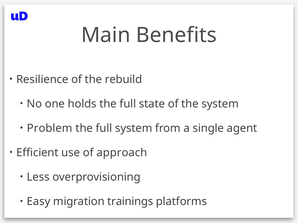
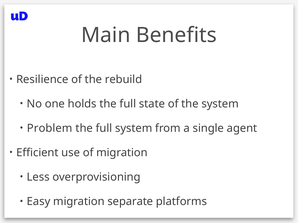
of approach: approach -> migration
trainings: trainings -> separate
